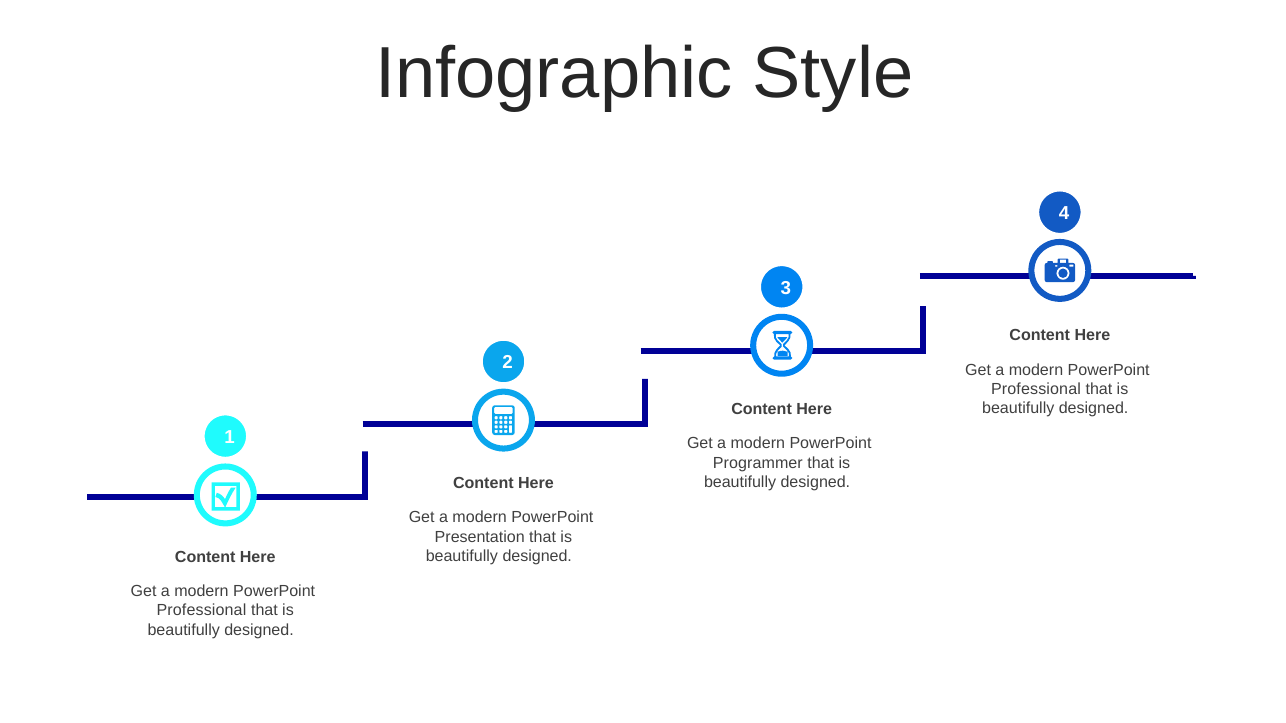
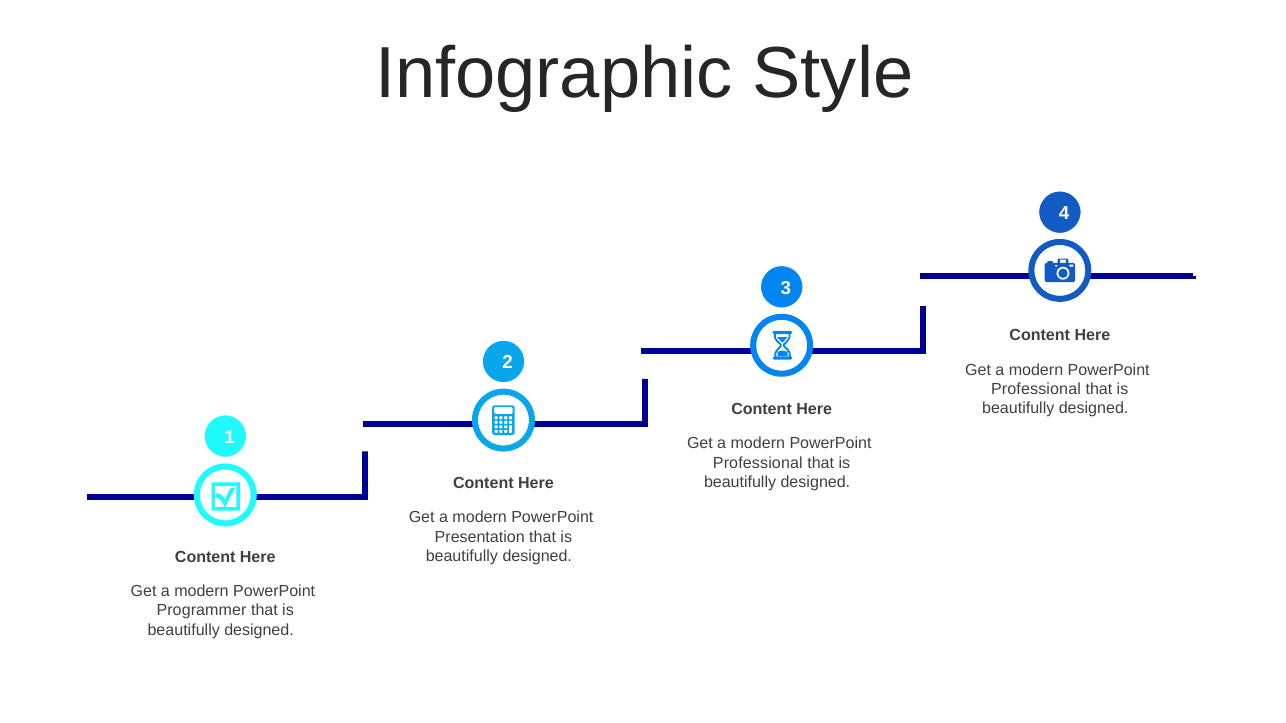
Programmer at (758, 463): Programmer -> Professional
Professional at (201, 611): Professional -> Programmer
